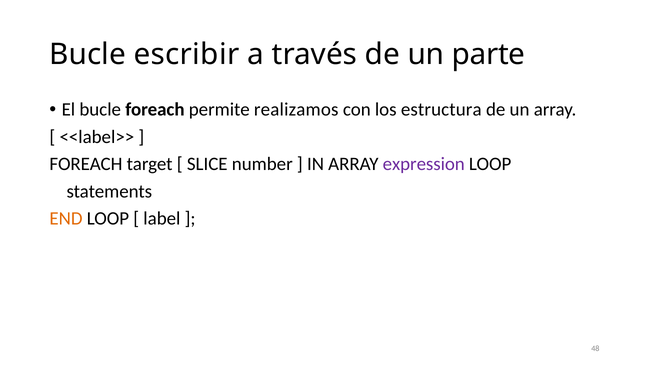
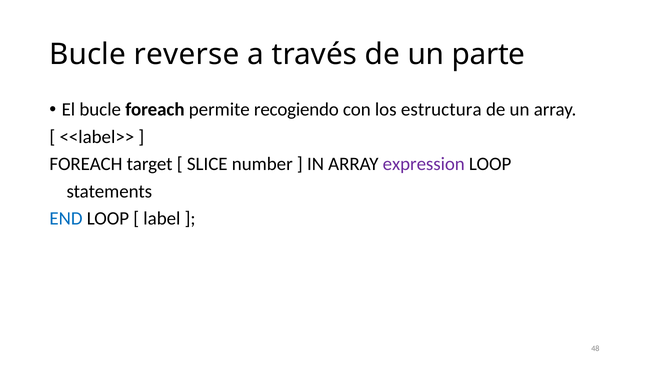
escribir: escribir -> reverse
realizamos: realizamos -> recogiendo
END colour: orange -> blue
